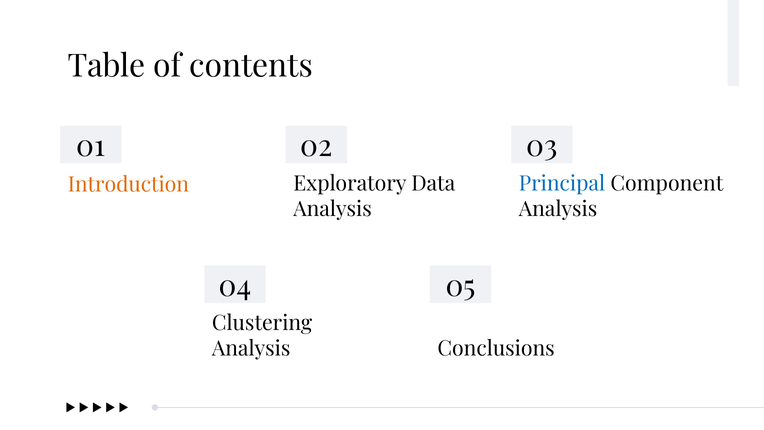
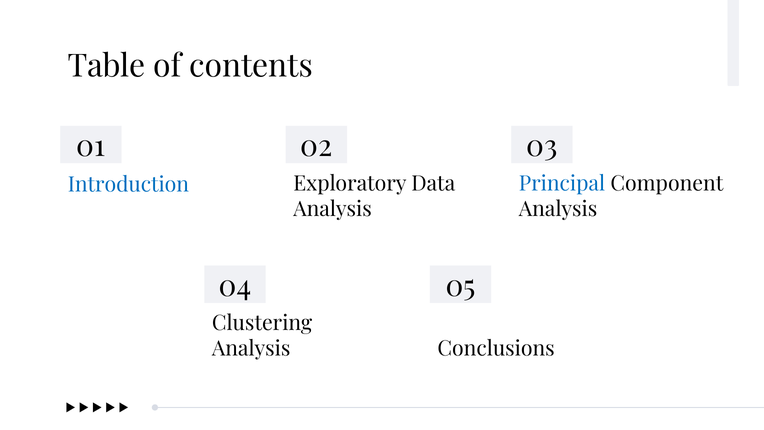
Introduction colour: orange -> blue
